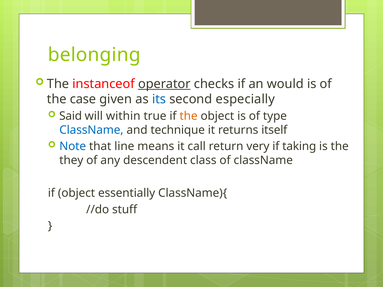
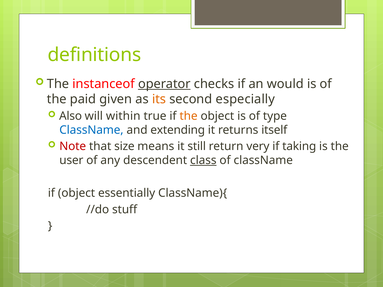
belonging: belonging -> definitions
case: case -> paid
its colour: blue -> orange
Said: Said -> Also
technique: technique -> extending
Note colour: blue -> red
line: line -> size
call: call -> still
they: they -> user
class underline: none -> present
